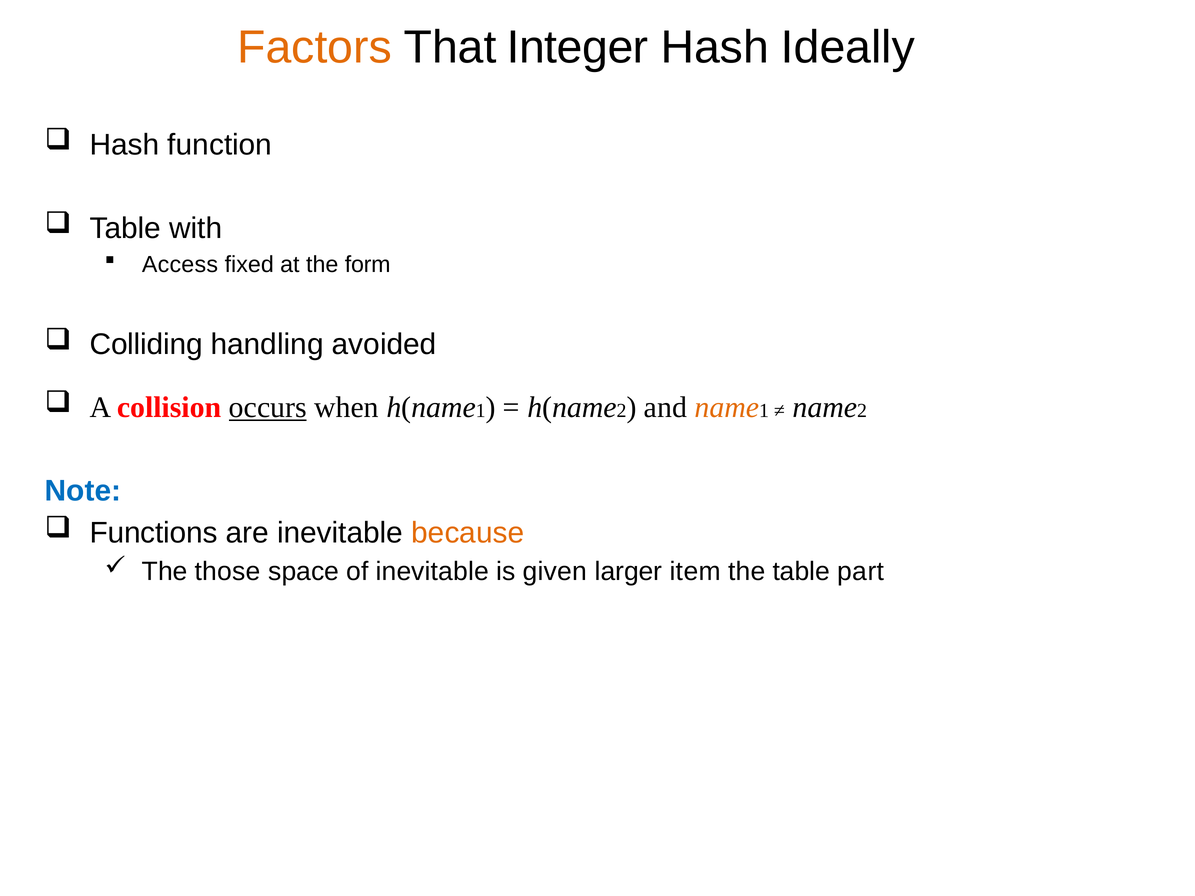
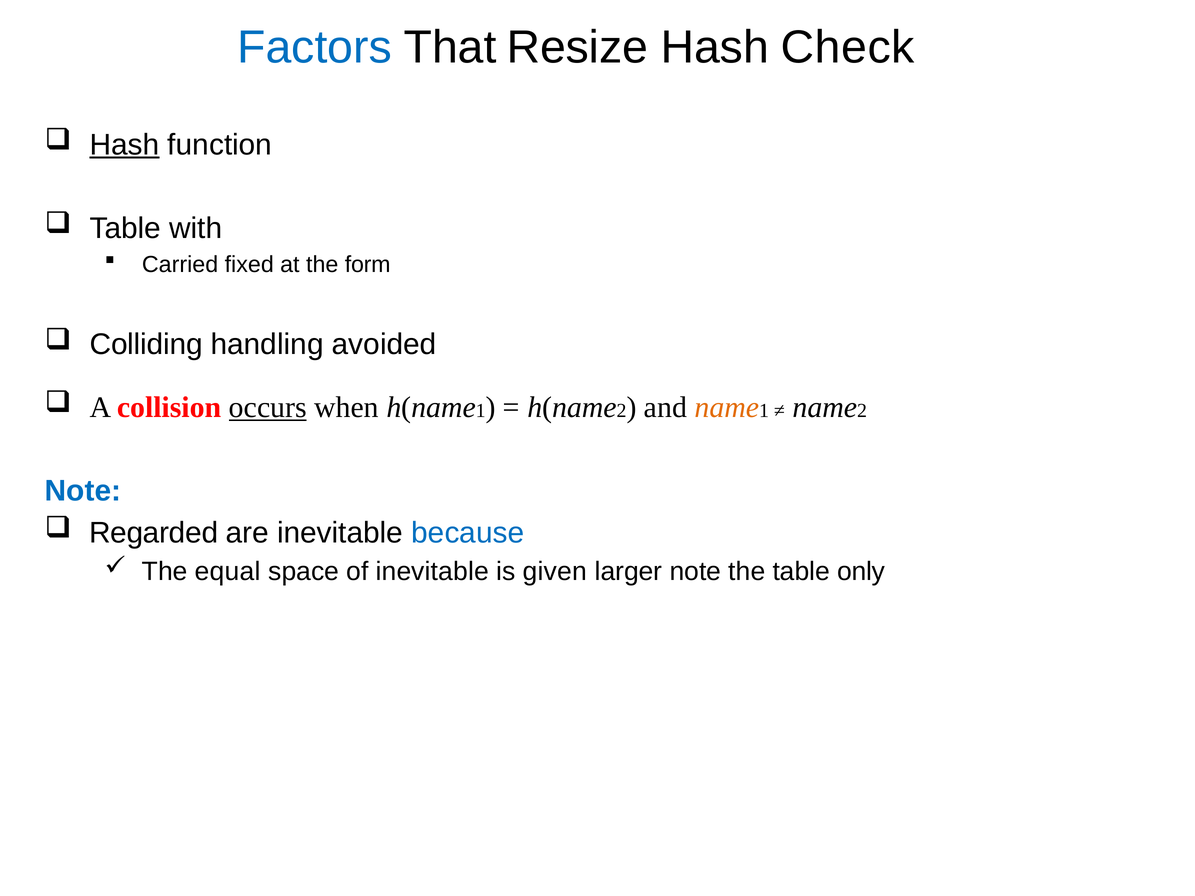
Factors colour: orange -> blue
Integer: Integer -> Resize
Ideally: Ideally -> Check
Hash at (124, 145) underline: none -> present
Access: Access -> Carried
Functions: Functions -> Regarded
because colour: orange -> blue
those: those -> equal
larger item: item -> note
part: part -> only
